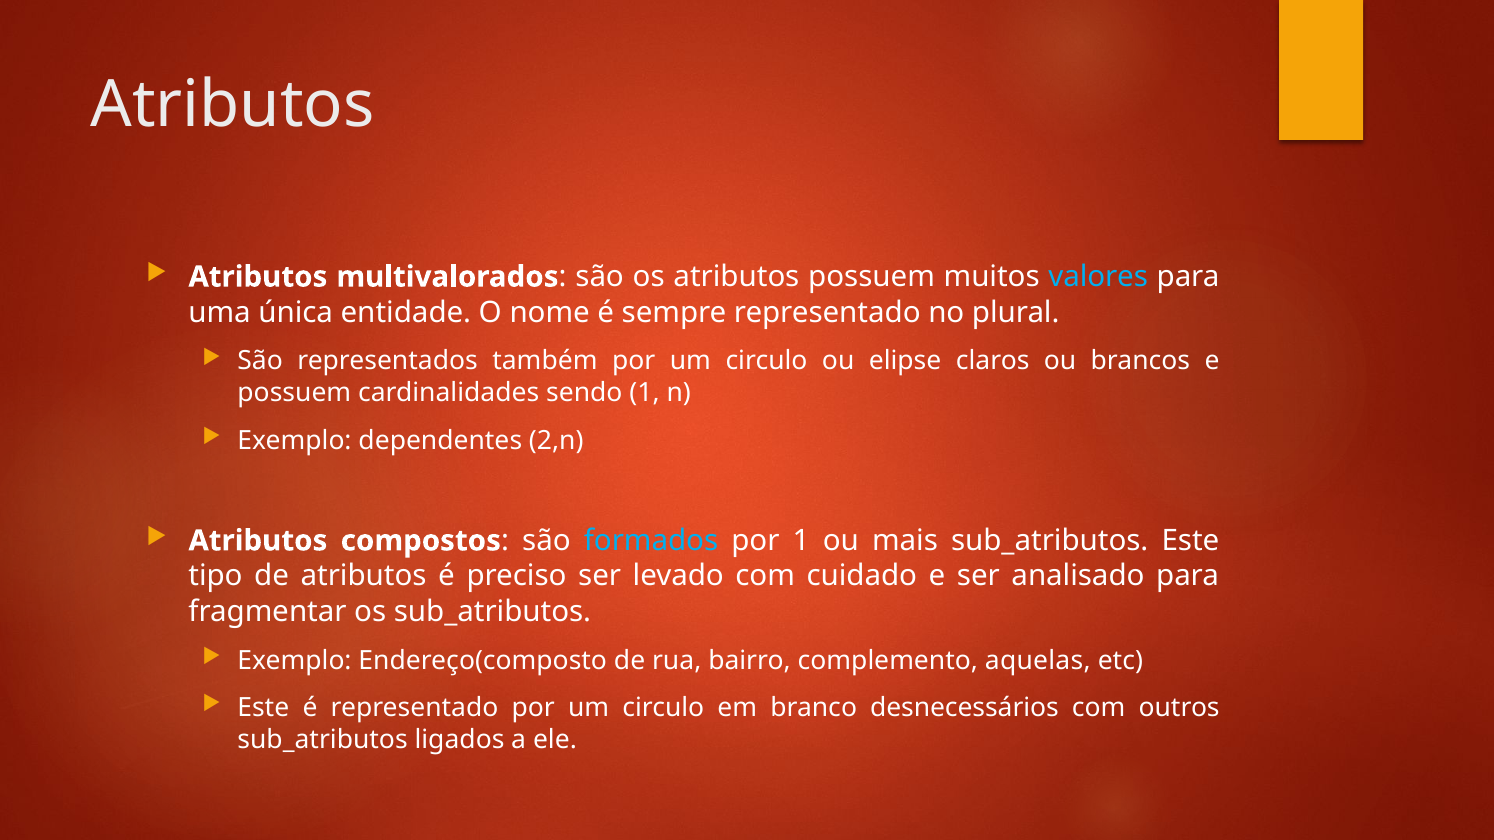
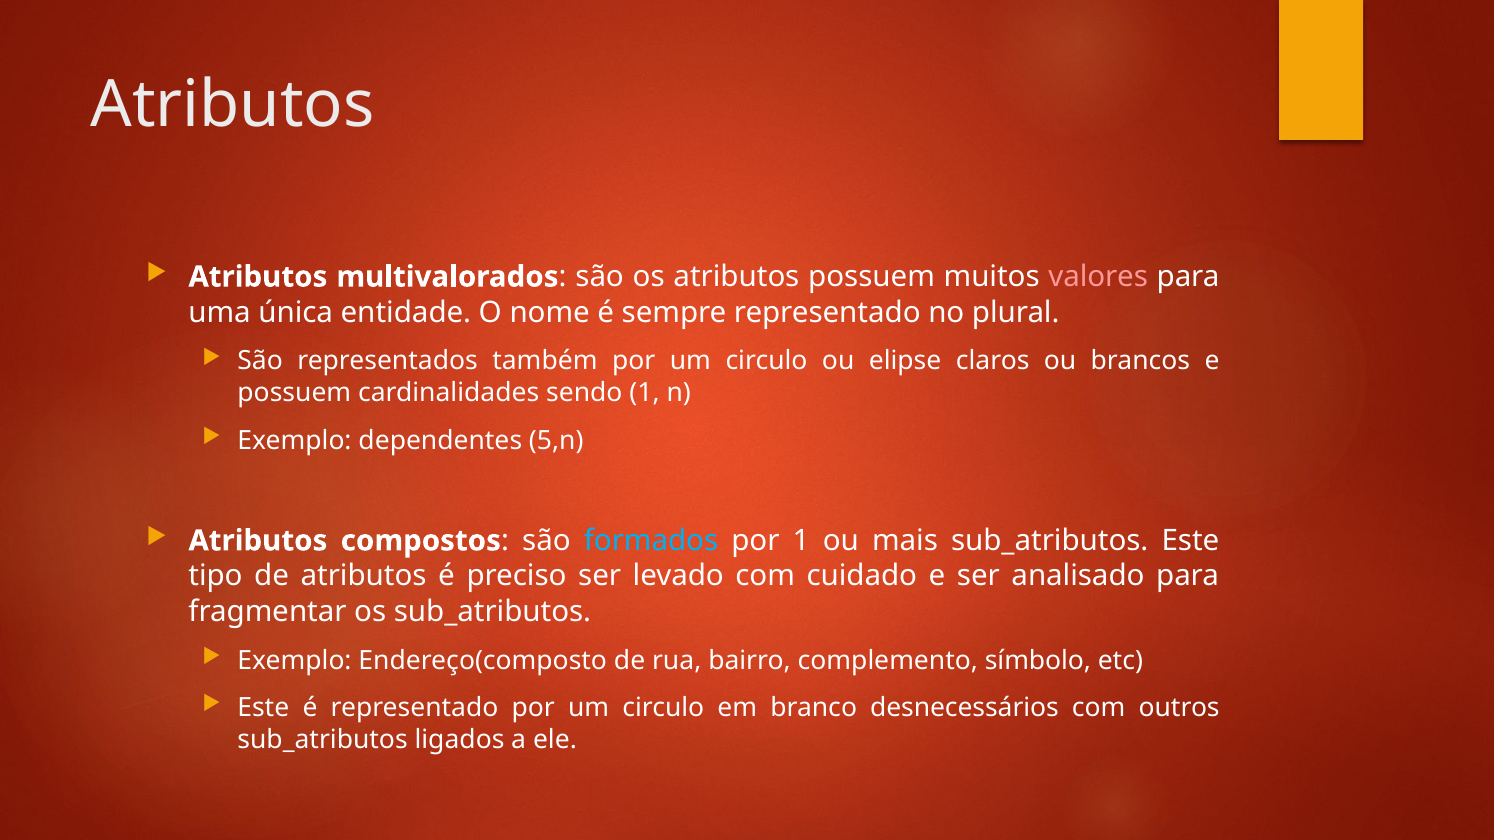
valores colour: light blue -> pink
2,n: 2,n -> 5,n
aquelas: aquelas -> símbolo
